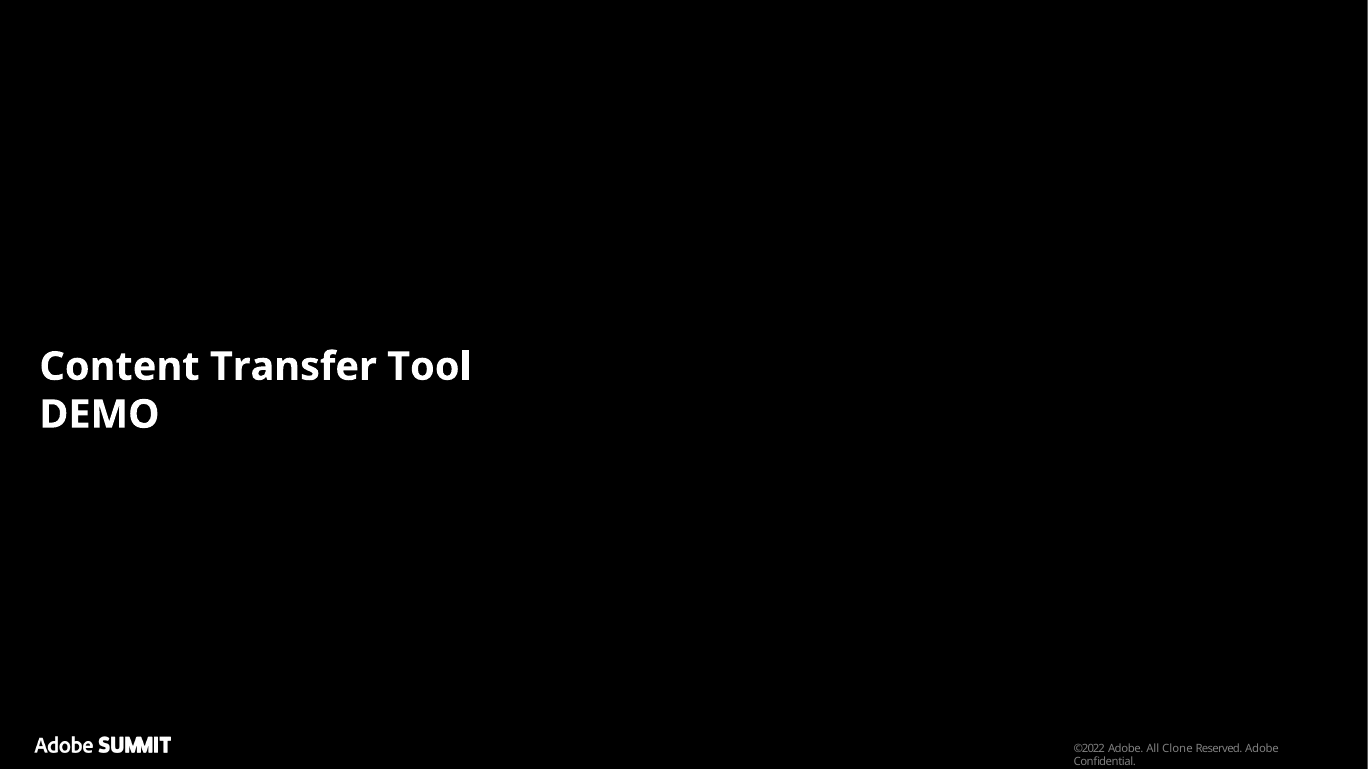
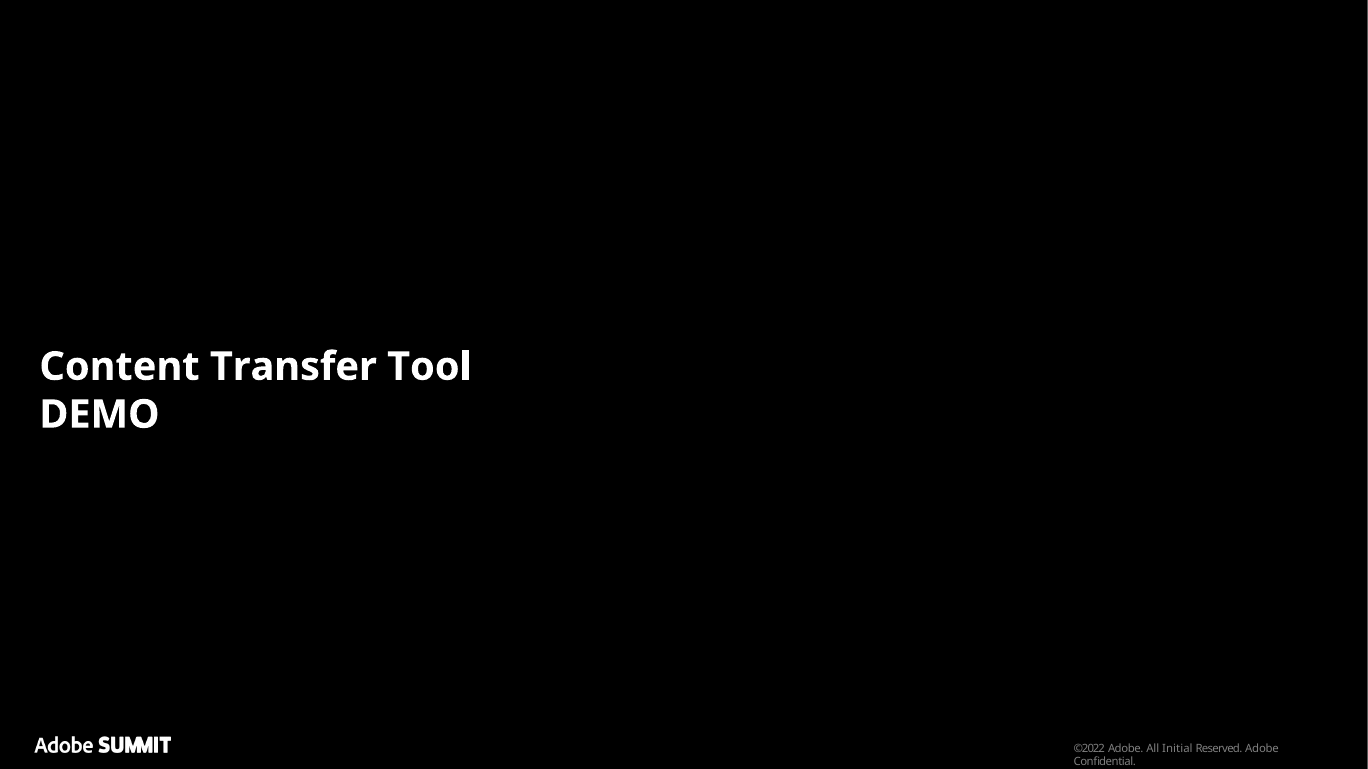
Clone: Clone -> Initial
